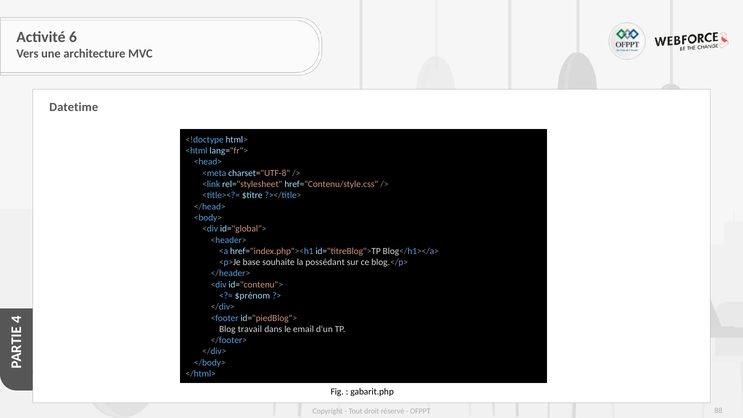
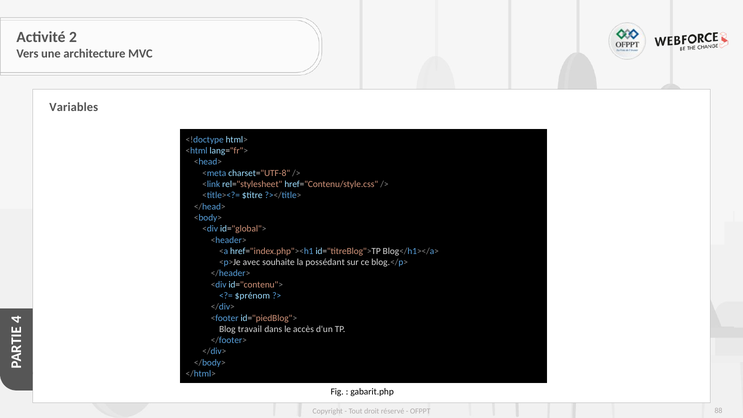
6: 6 -> 2
Datetime: Datetime -> Variables
base: base -> avec
email: email -> accès
